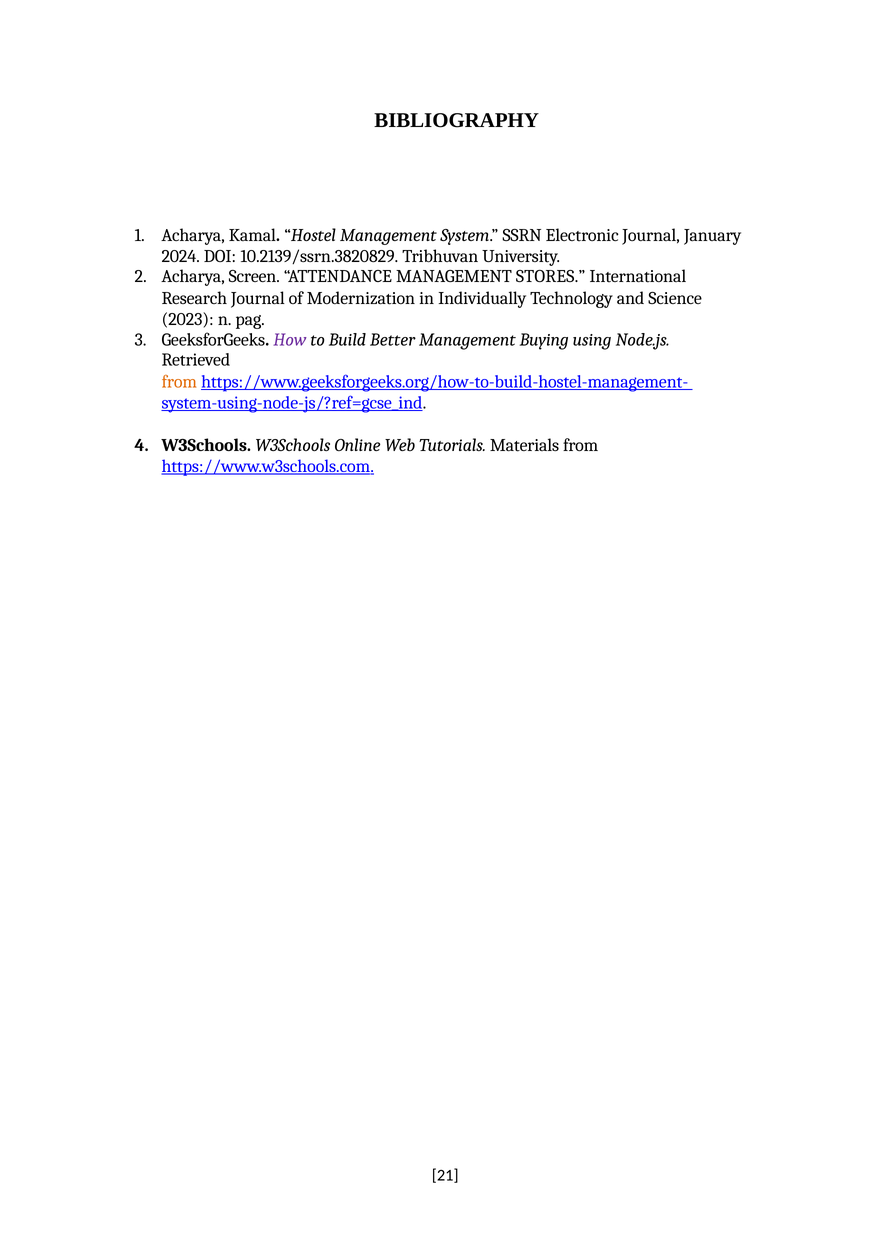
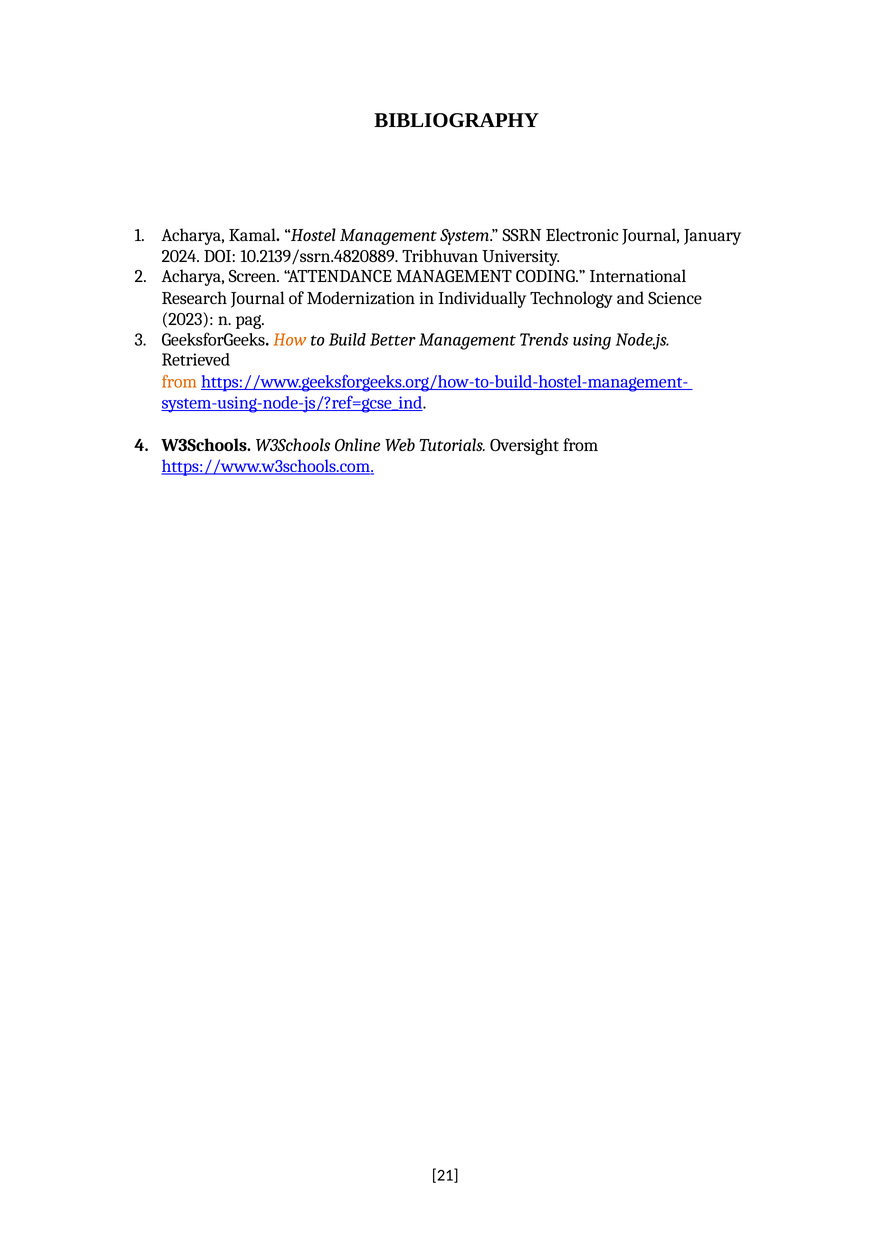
10.2139/ssrn.3820829: 10.2139/ssrn.3820829 -> 10.2139/ssrn.4820889
STORES: STORES -> CODING
How colour: purple -> orange
Buying: Buying -> Trends
Materials: Materials -> Oversight
